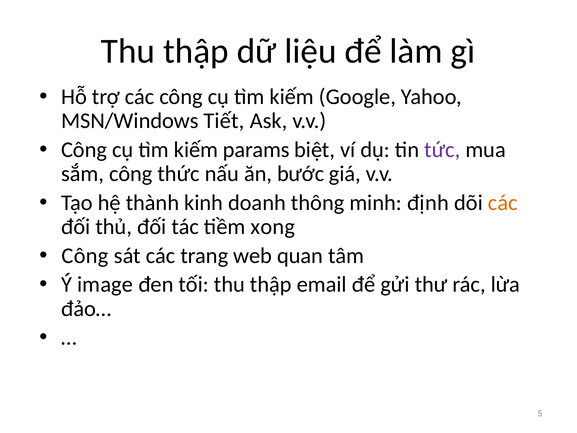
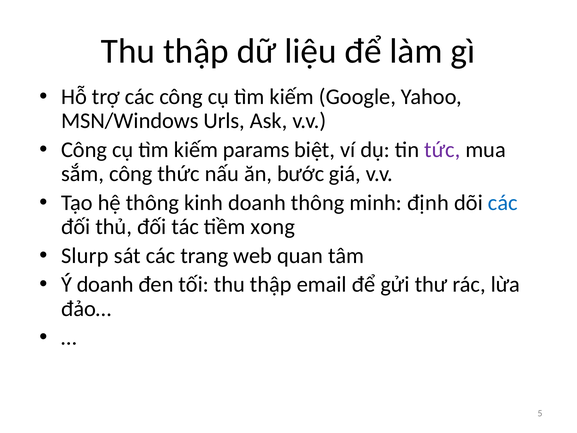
Tiết: Tiết -> Urls
hệ thành: thành -> thông
các at (503, 203) colour: orange -> blue
Công at (85, 256): Công -> Slurp
Ý image: image -> doanh
